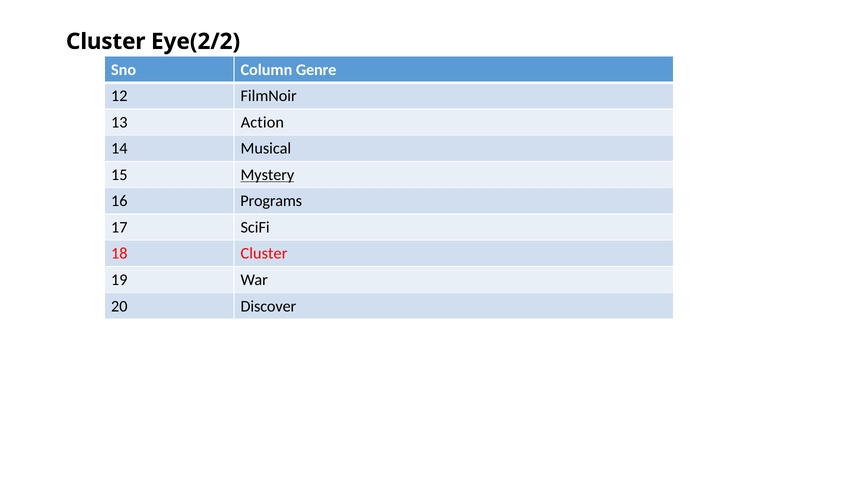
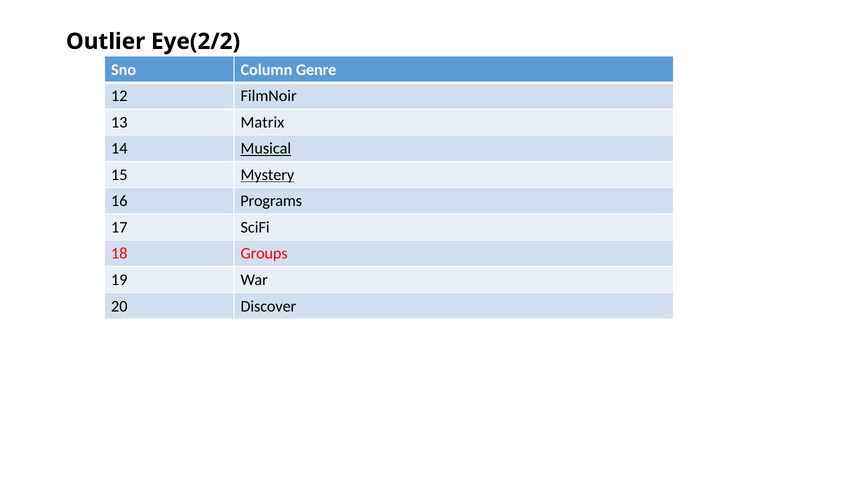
Cluster at (106, 42): Cluster -> Outlier
Action: Action -> Matrix
Musical underline: none -> present
18 Cluster: Cluster -> Groups
